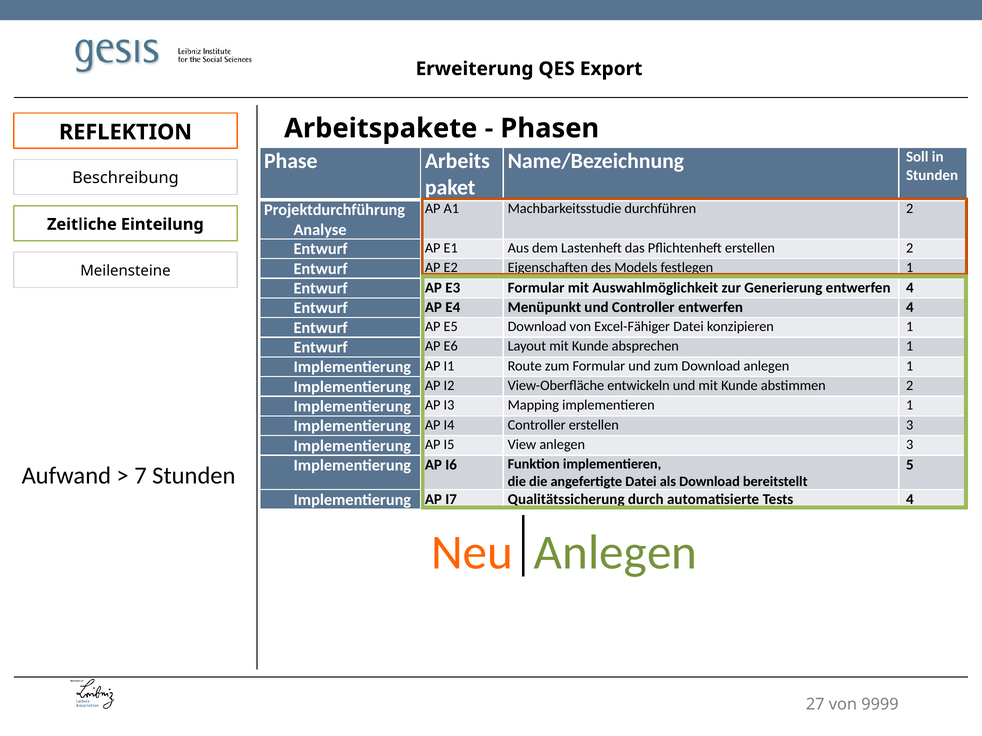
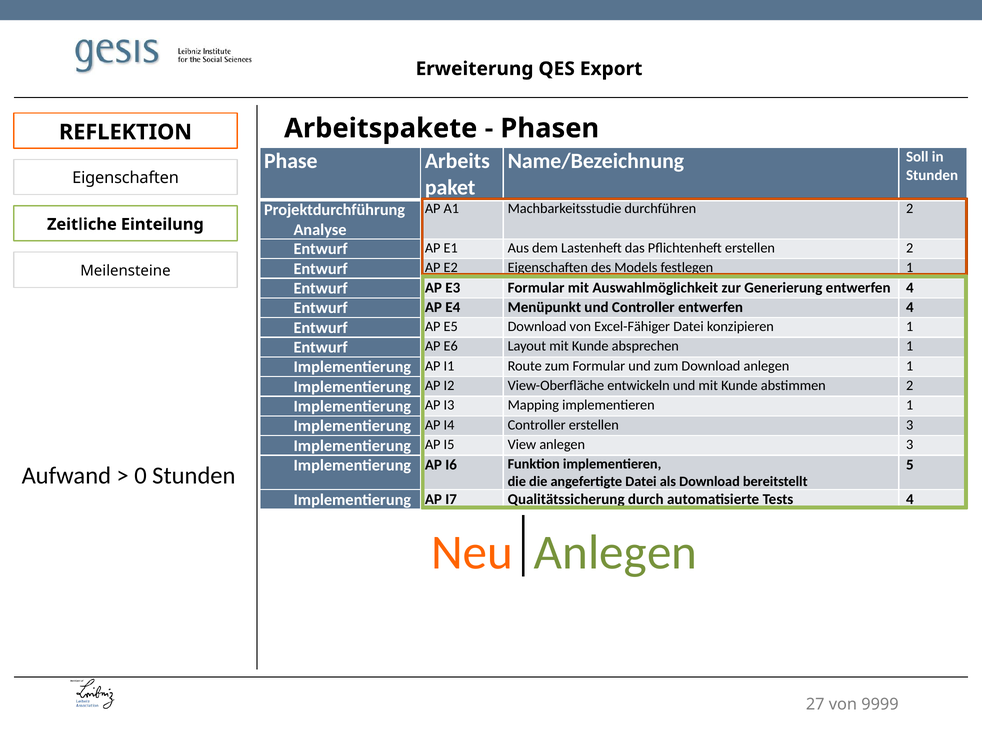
Beschreibung at (125, 178): Beschreibung -> Eigenschaften
7: 7 -> 0
